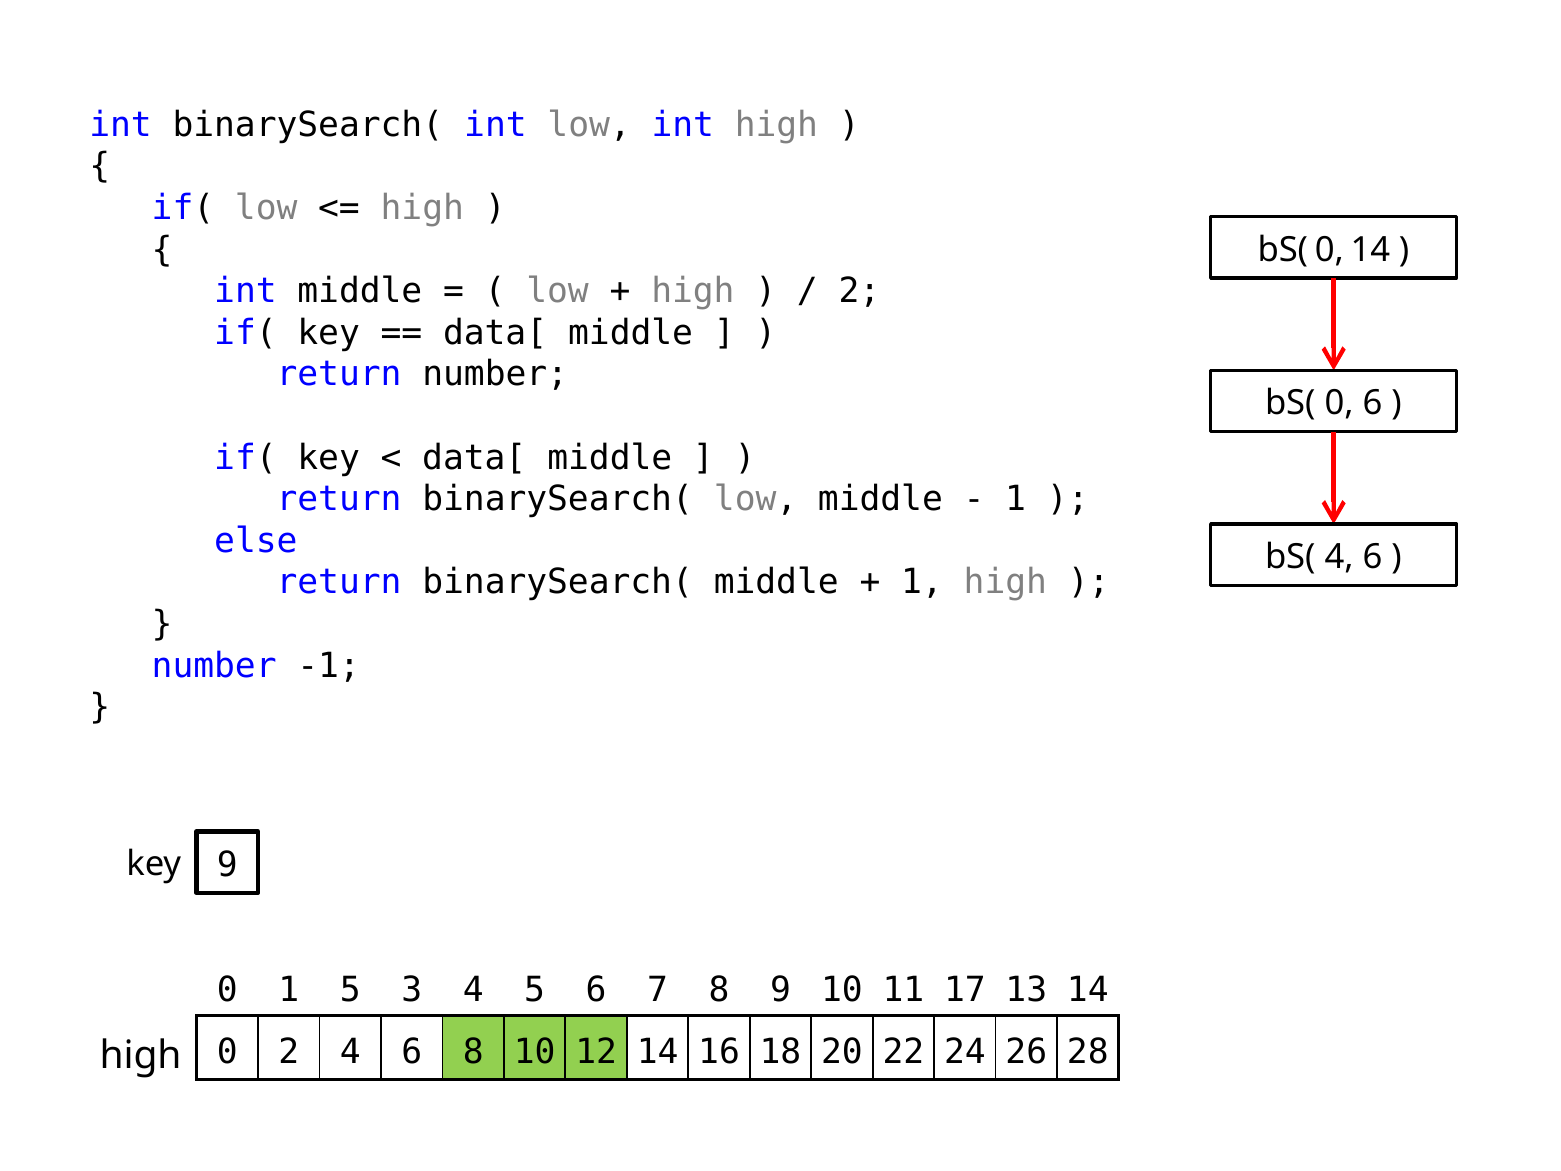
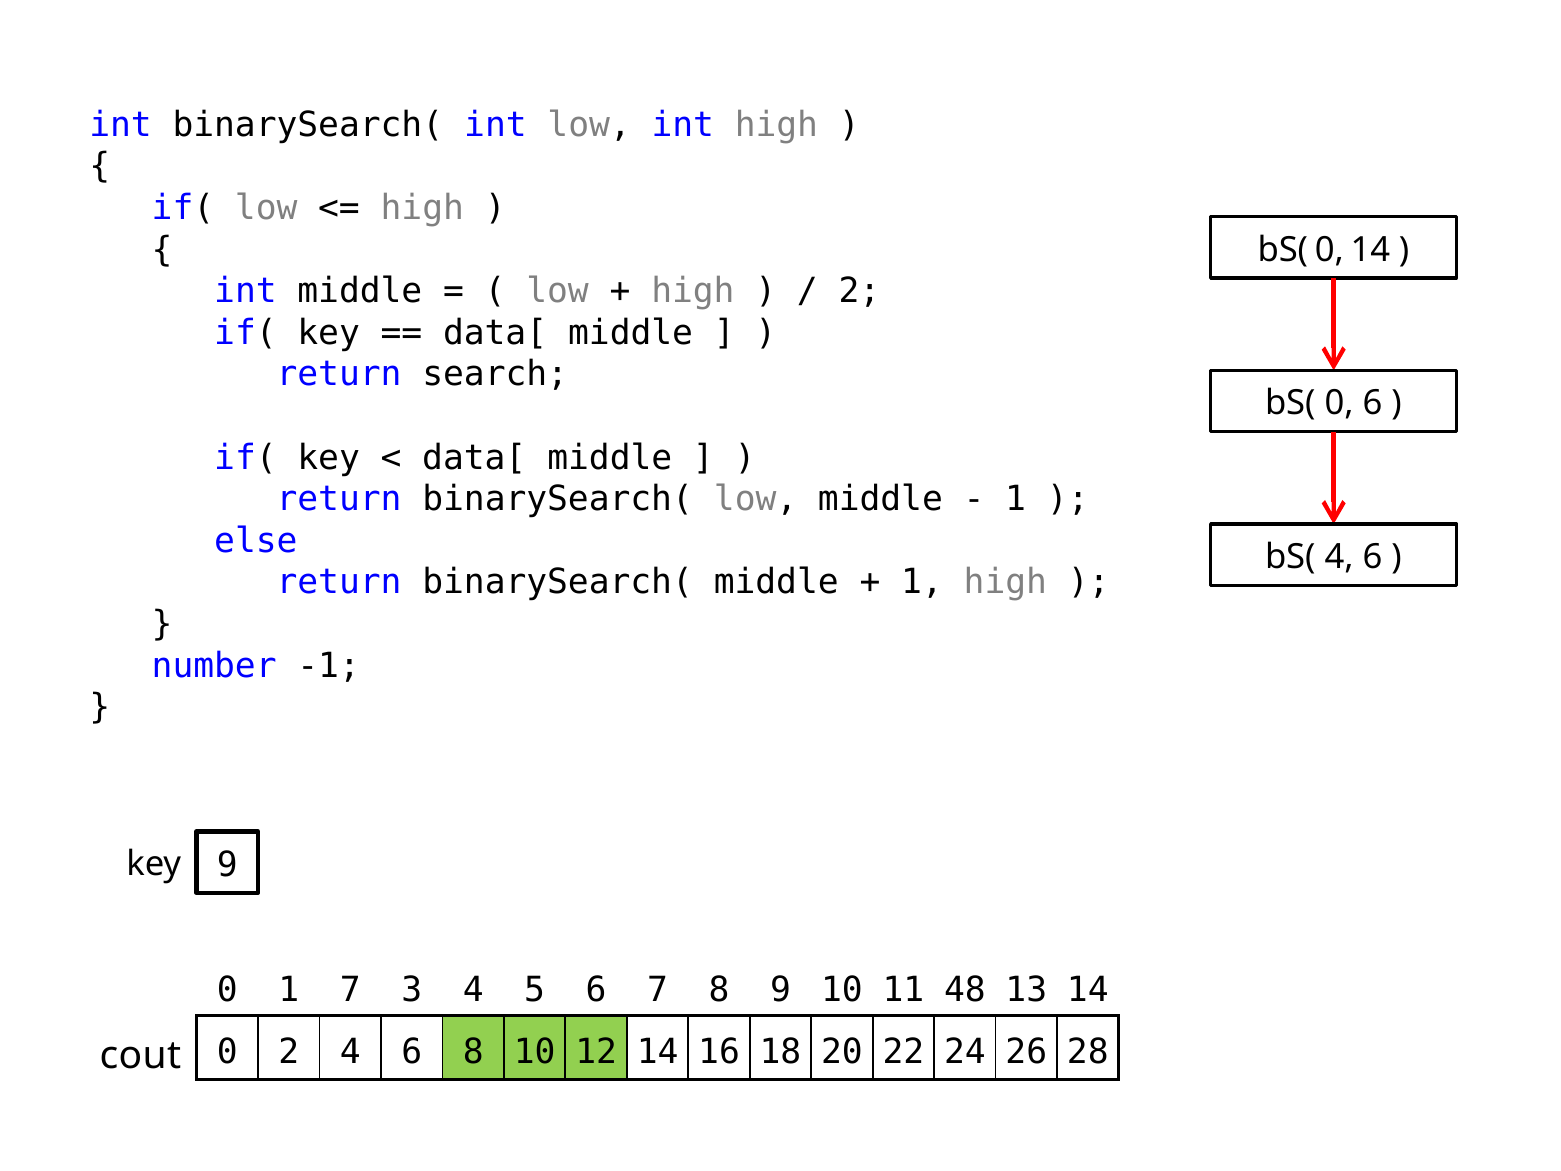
return number: number -> search
1 5: 5 -> 7
17: 17 -> 48
high at (141, 1055): high -> cout
